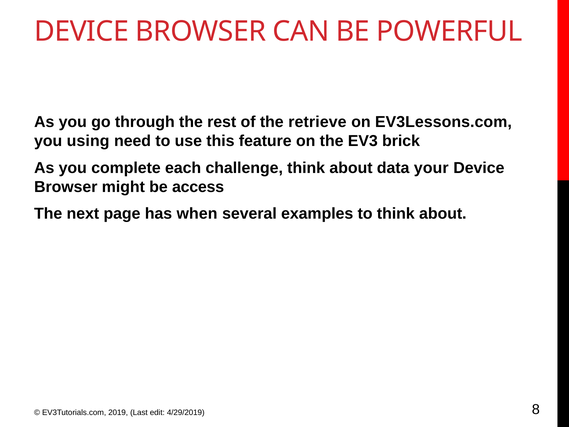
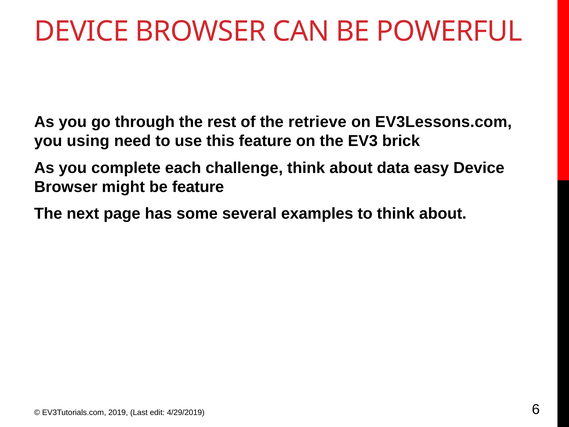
your: your -> easy
be access: access -> feature
when: when -> some
8: 8 -> 6
